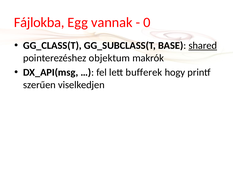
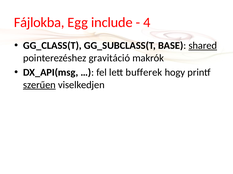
vannak: vannak -> include
0: 0 -> 4
objektum: objektum -> gravitáció
szerűen underline: none -> present
